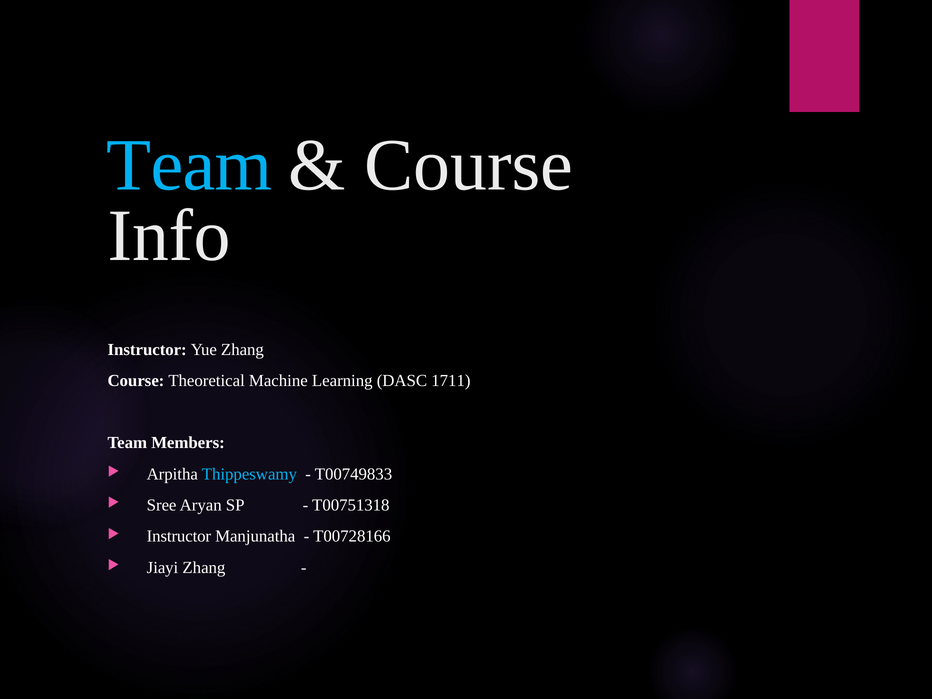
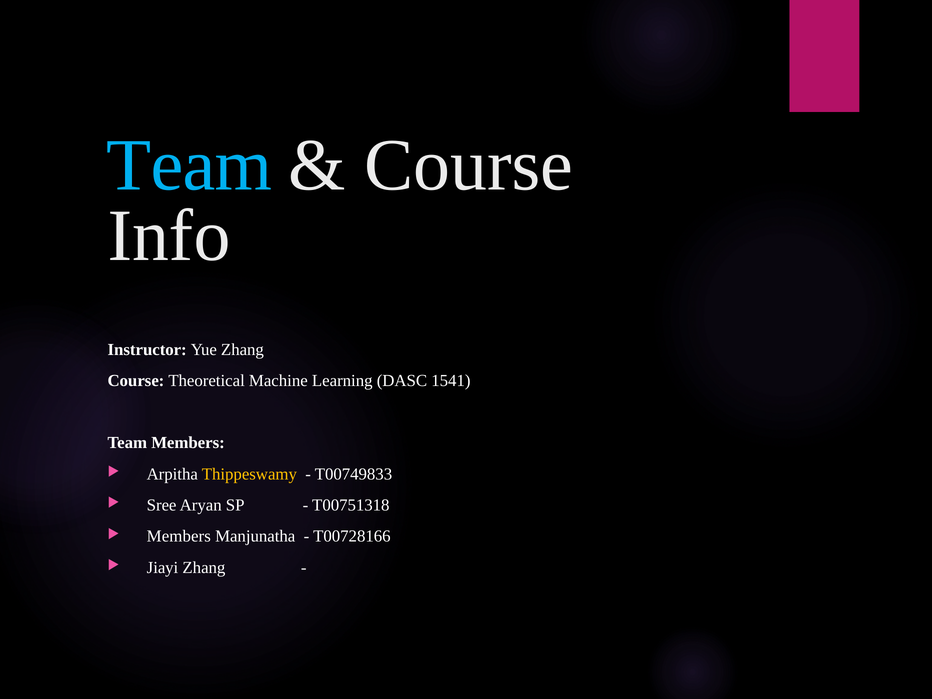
1711: 1711 -> 1541
Thippeswamy colour: light blue -> yellow
Instructor at (179, 536): Instructor -> Members
